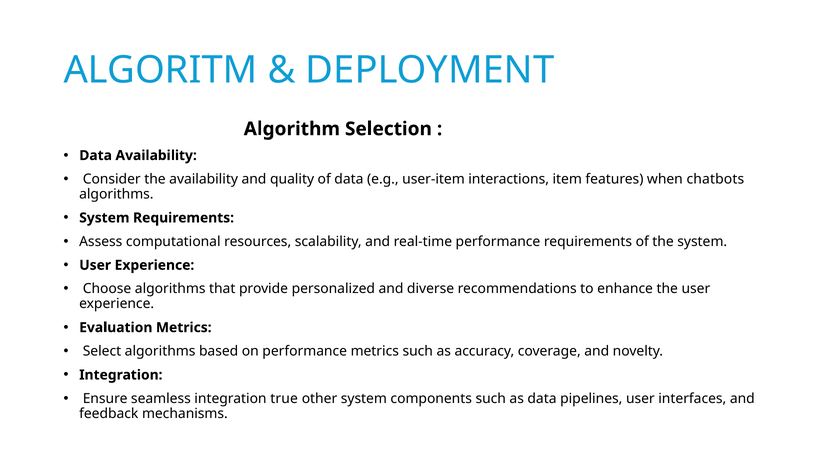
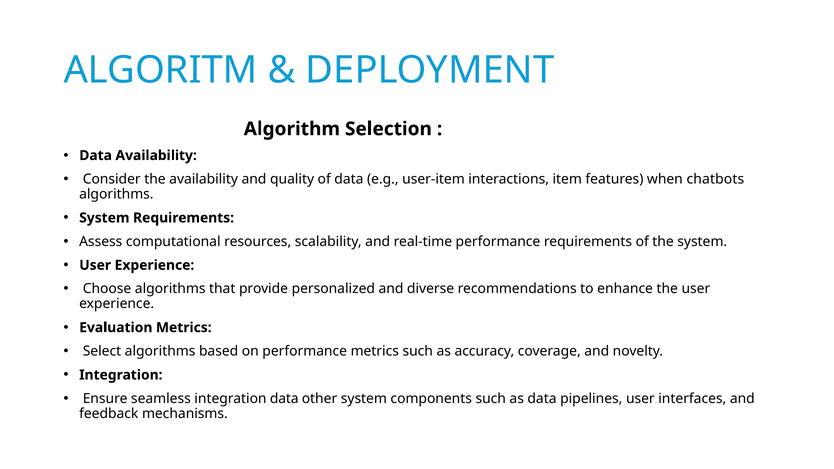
integration true: true -> data
